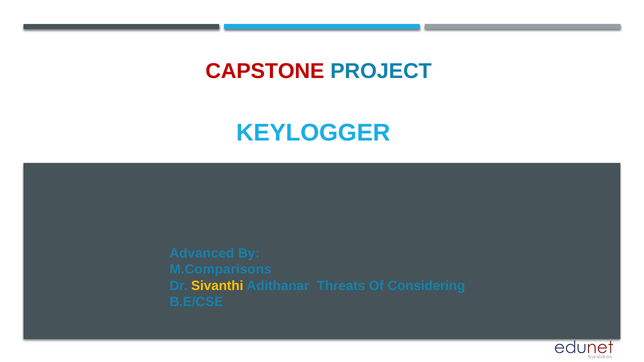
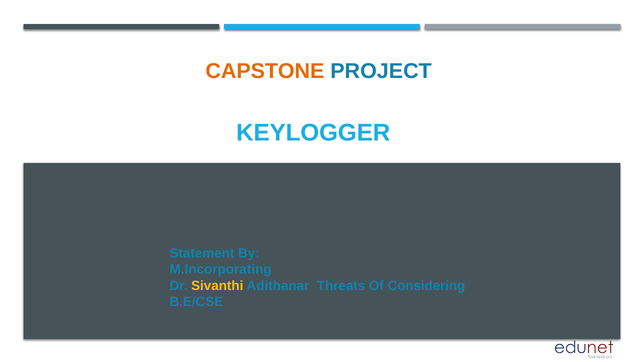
CAPSTONE colour: red -> orange
Advanced: Advanced -> Statement
M.Comparisons: M.Comparisons -> M.Incorporating
